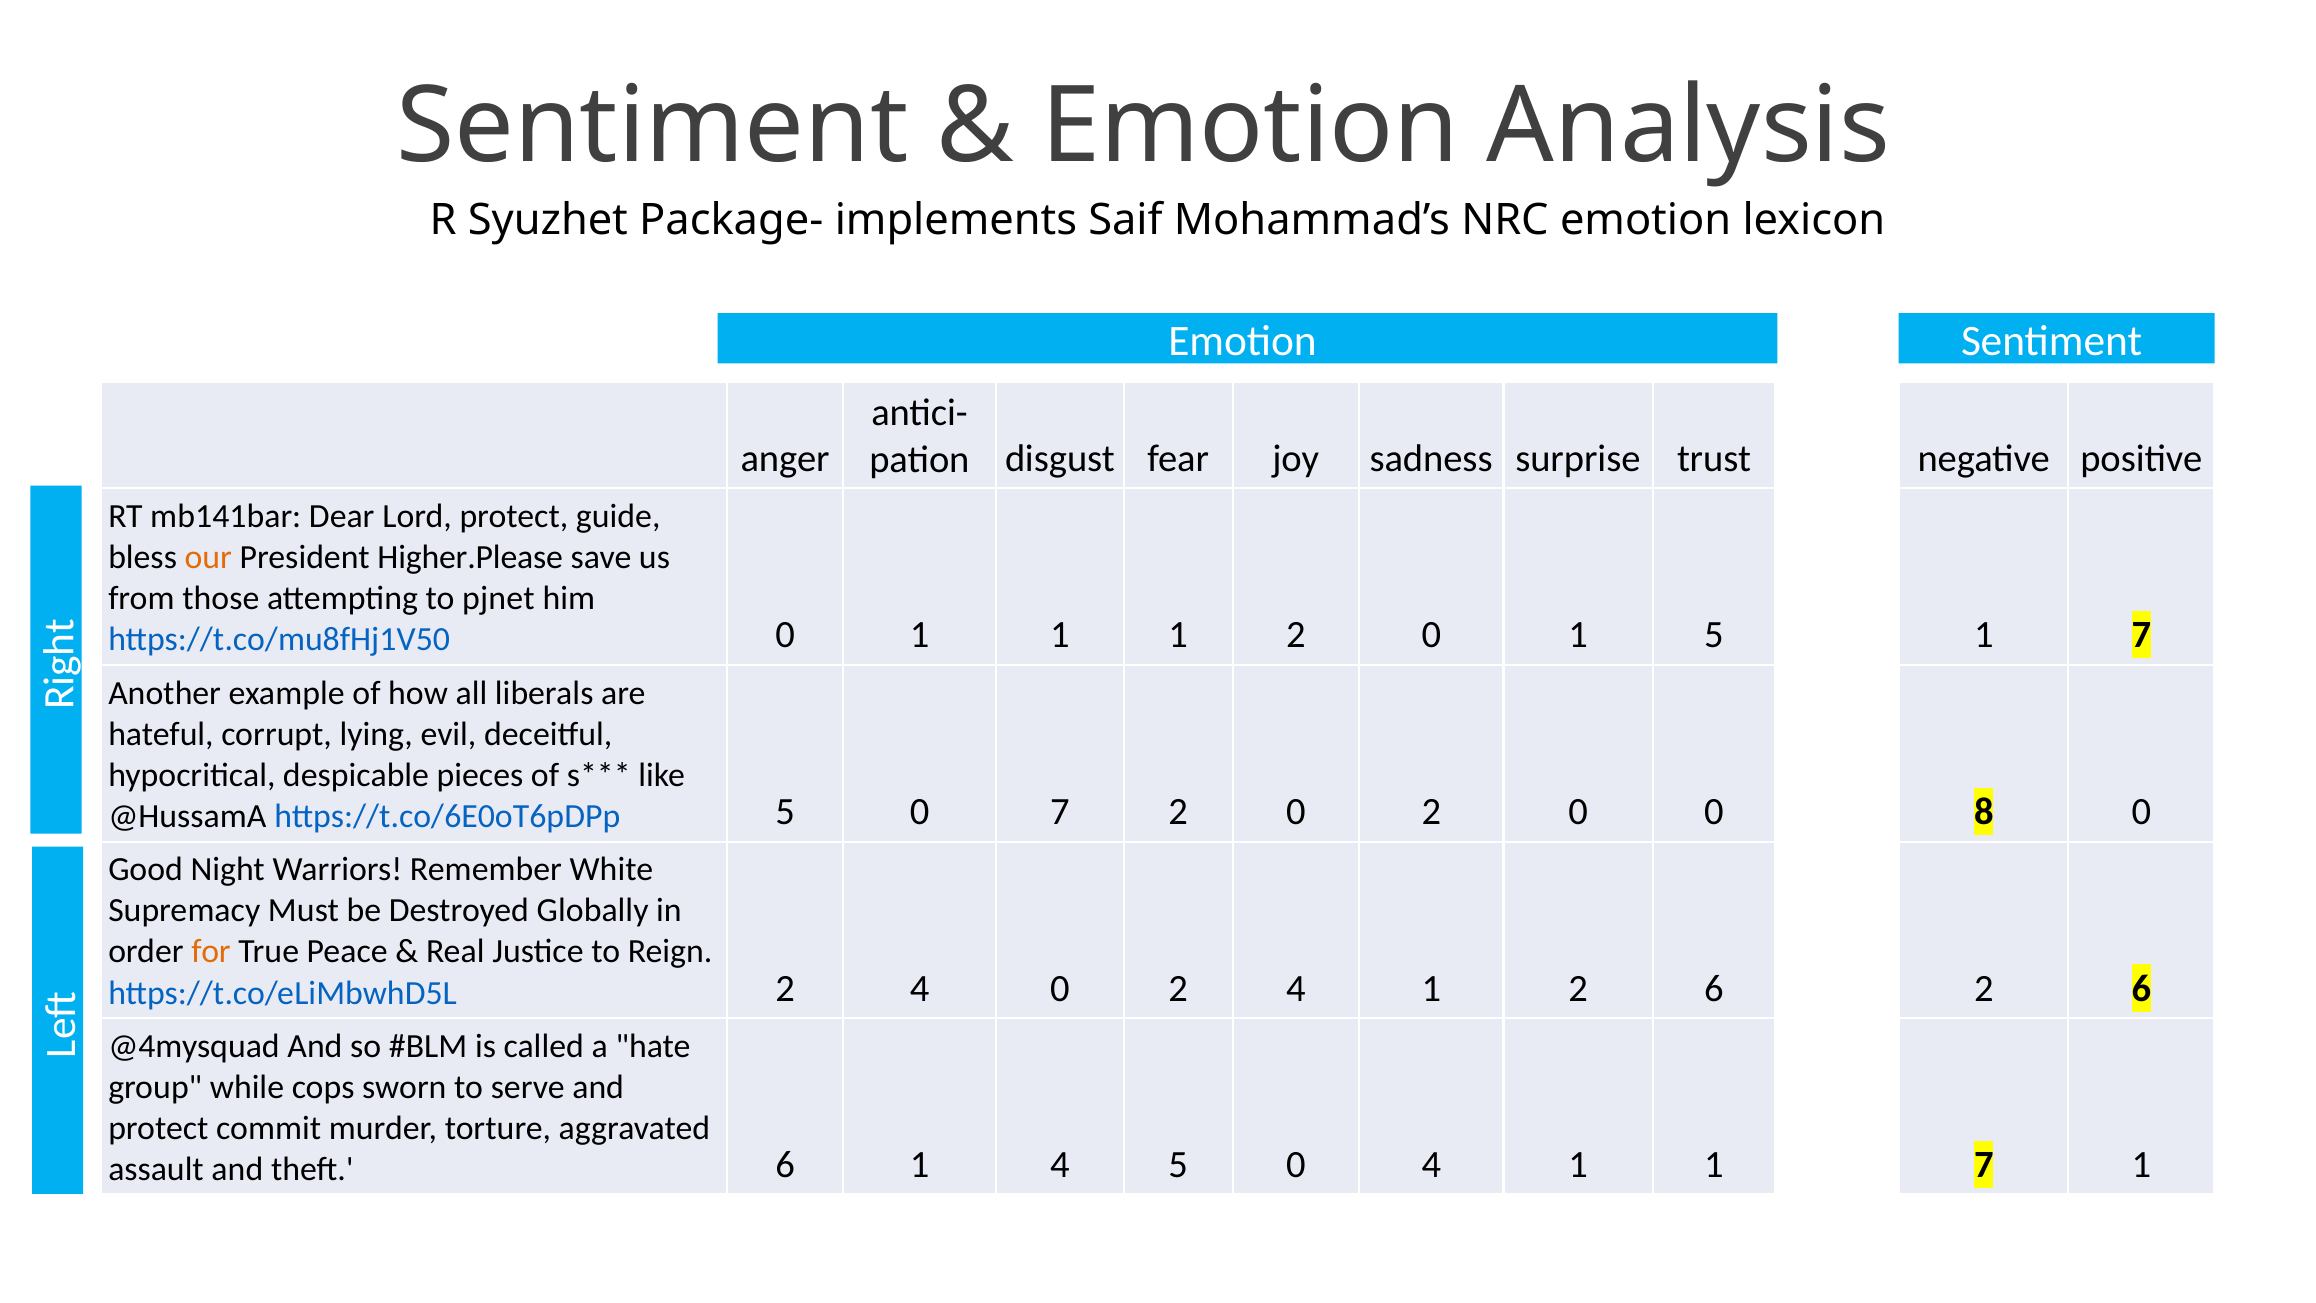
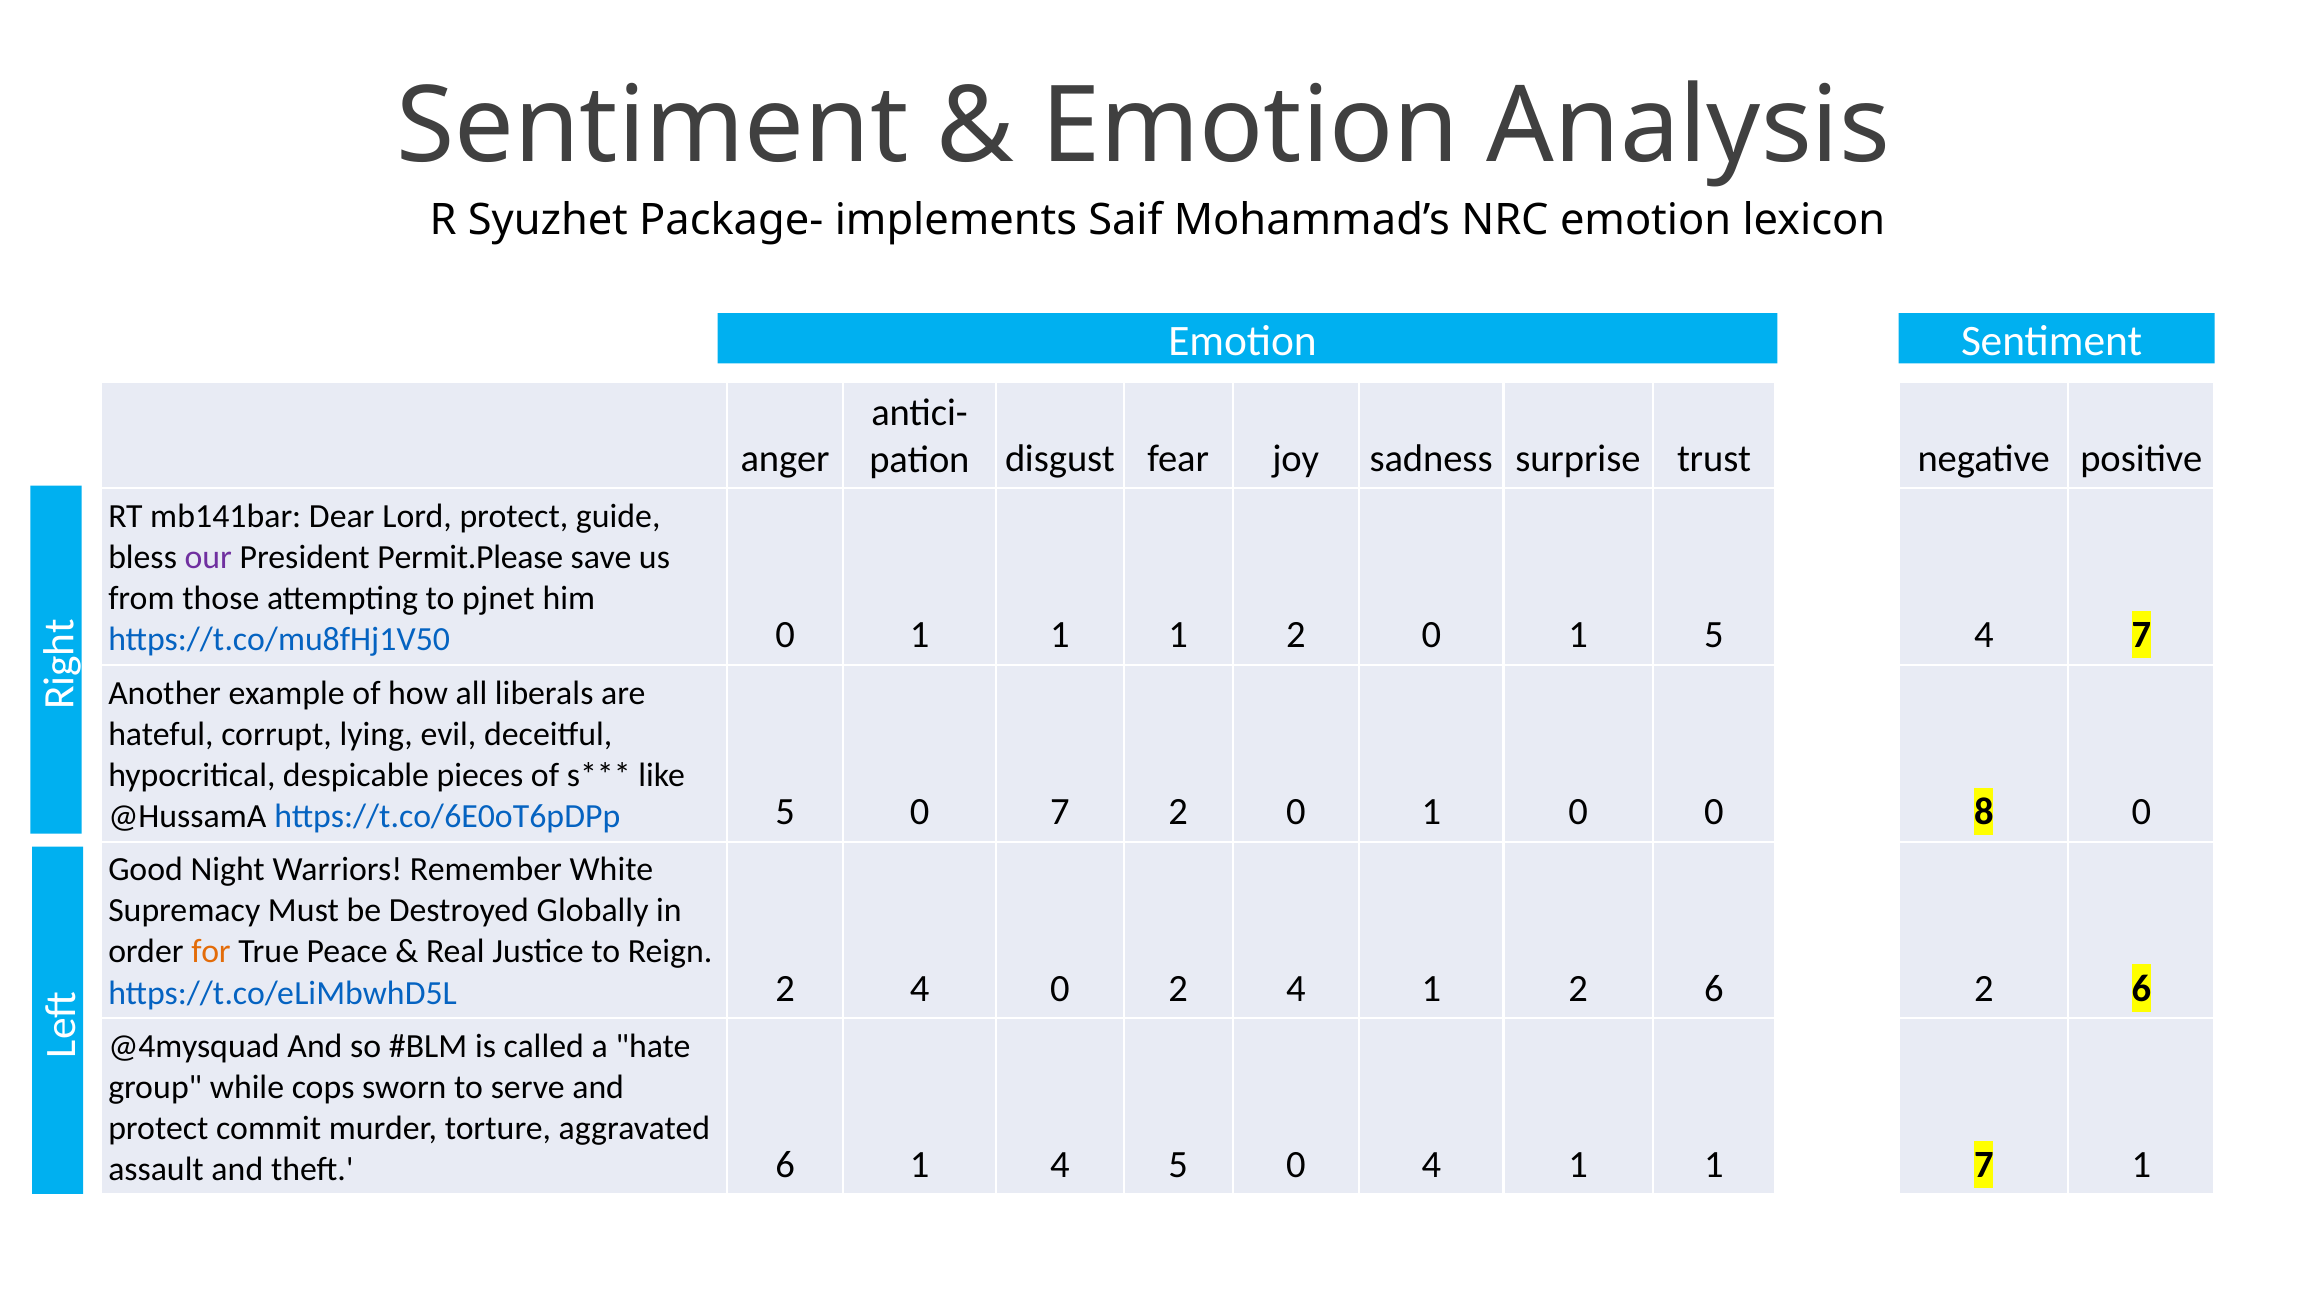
our colour: orange -> purple
Higher.Please: Higher.Please -> Permit.Please
5 1: 1 -> 4
7 2 0 2: 2 -> 1
